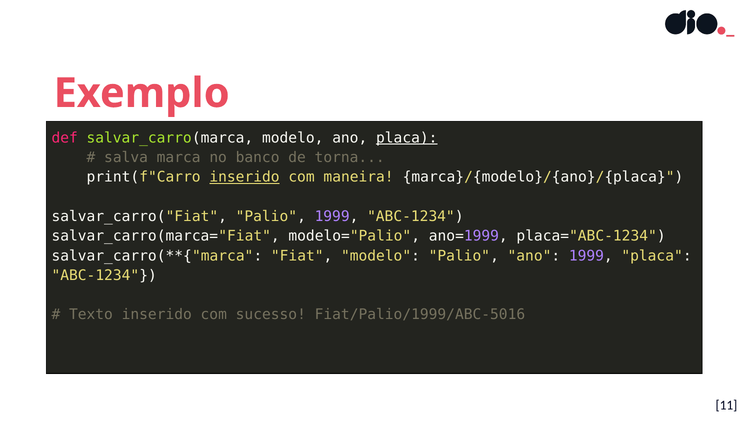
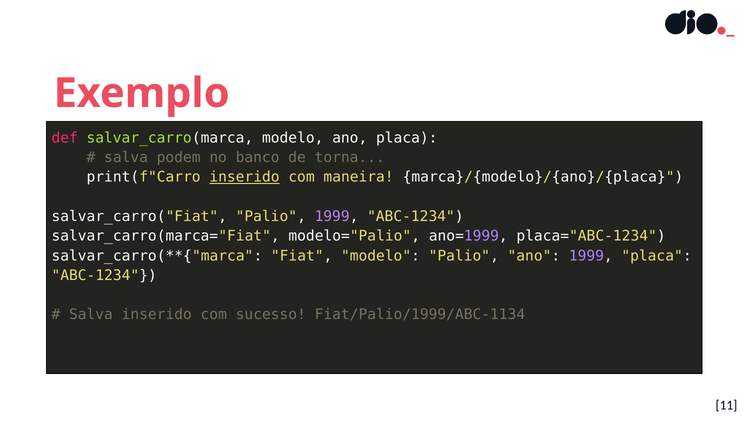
placa at (407, 138) underline: present -> none
marca: marca -> podem
Texto at (91, 314): Texto -> Salva
Fiat/Palio/1999/ABC-5016: Fiat/Palio/1999/ABC-5016 -> Fiat/Palio/1999/ABC-1134
